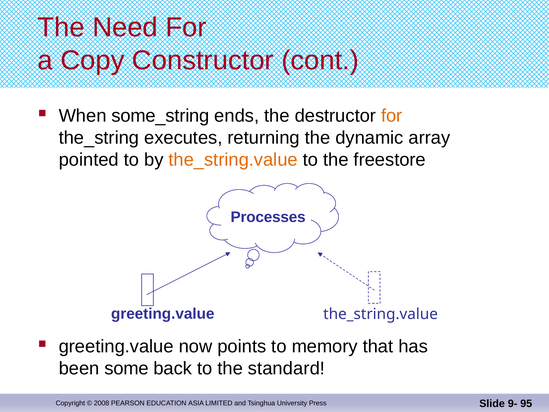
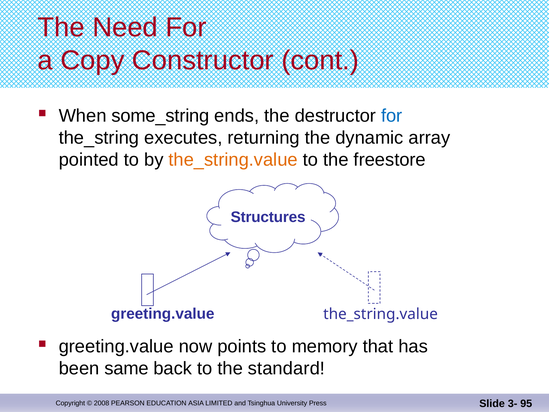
for at (392, 116) colour: orange -> blue
Processes: Processes -> Structures
some: some -> same
9-: 9- -> 3-
